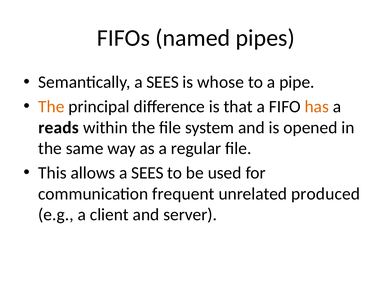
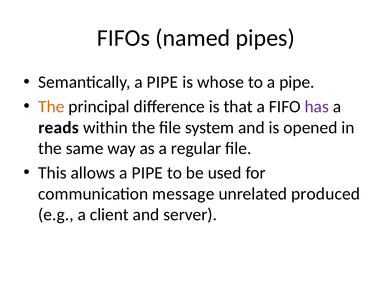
Semantically a SEES: SEES -> PIPE
has colour: orange -> purple
allows a SEES: SEES -> PIPE
frequent: frequent -> message
